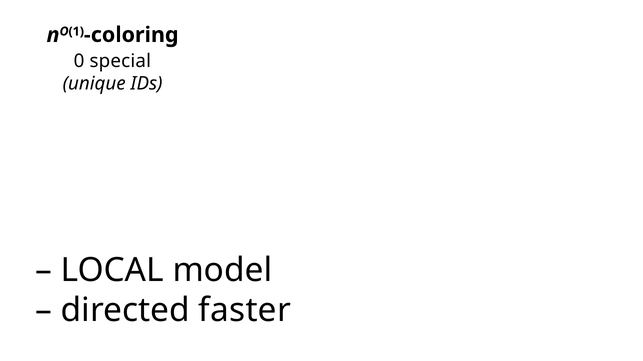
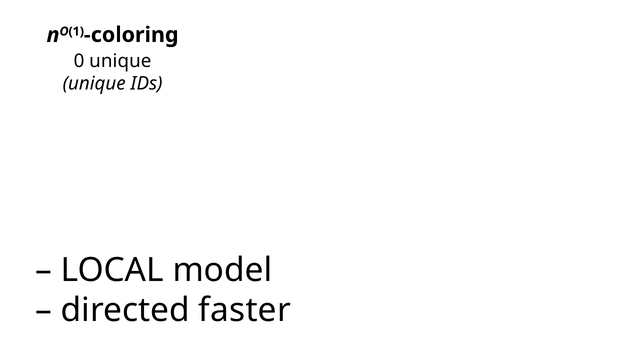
0 special: special -> unique
